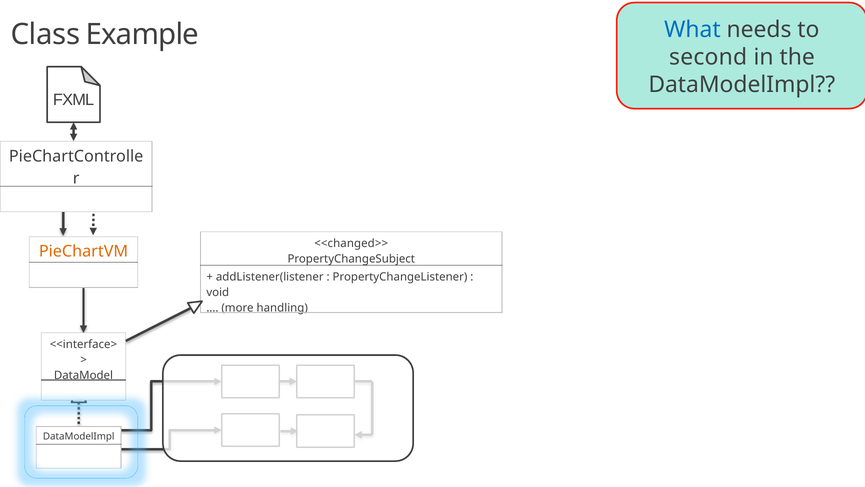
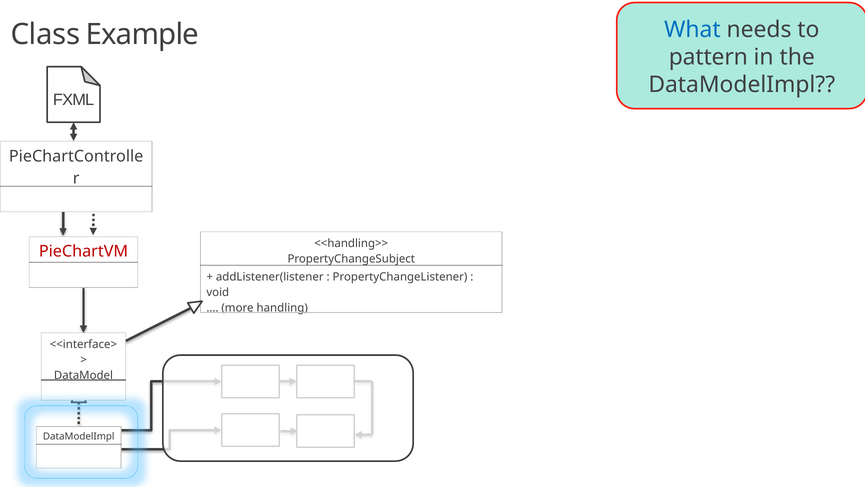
second: second -> pattern
<<changed>>: <<changed>> -> <<handling>>
PieChartVM colour: orange -> red
